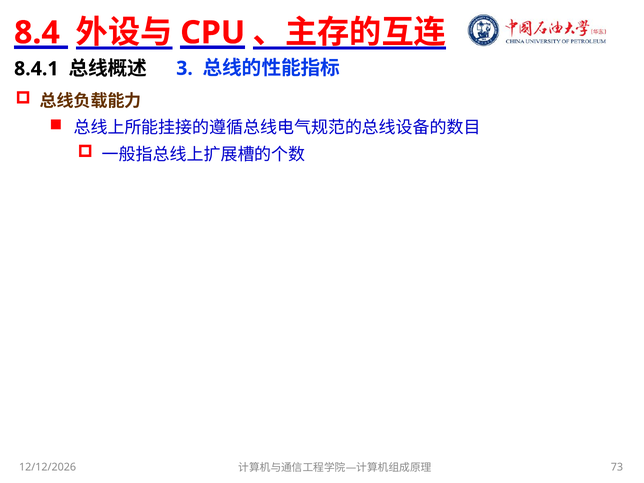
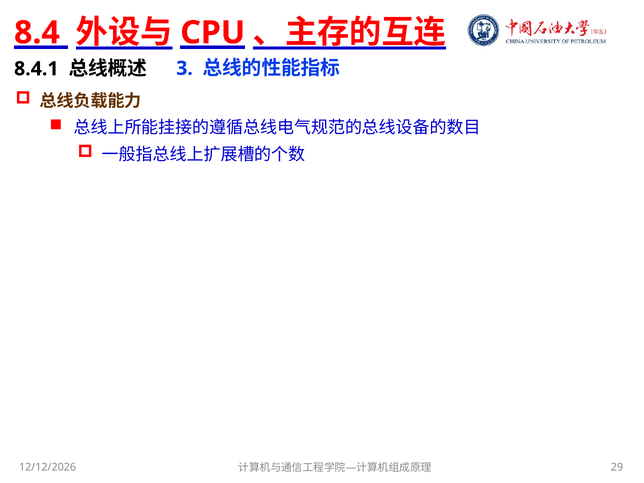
73: 73 -> 29
